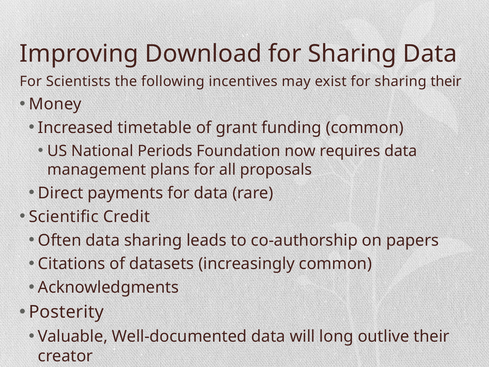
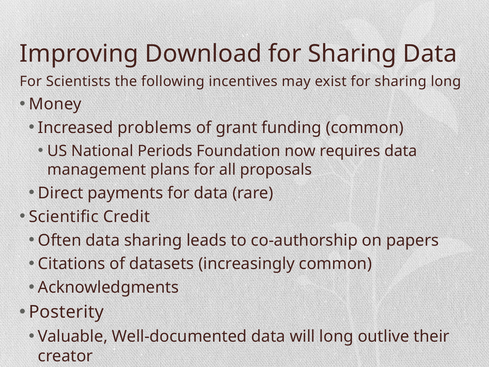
sharing their: their -> long
timetable: timetable -> problems
